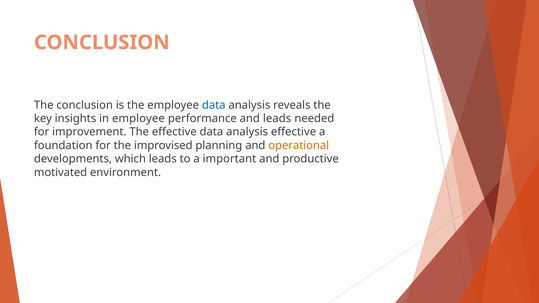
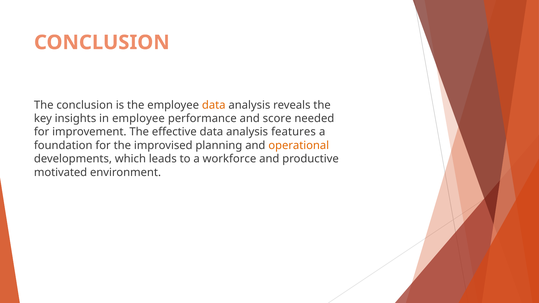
data at (214, 105) colour: blue -> orange
and leads: leads -> score
analysis effective: effective -> features
important: important -> workforce
